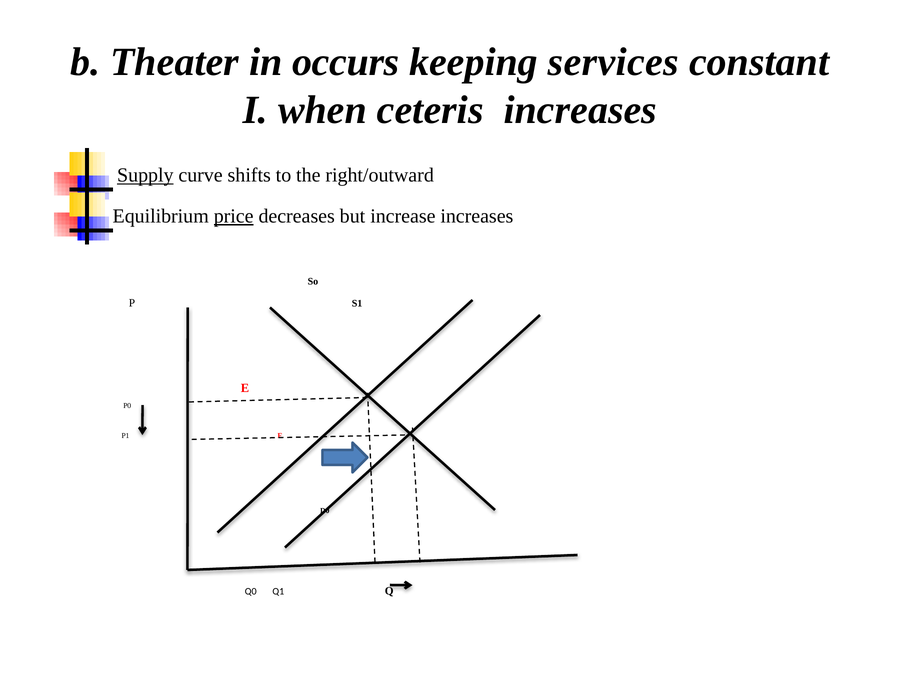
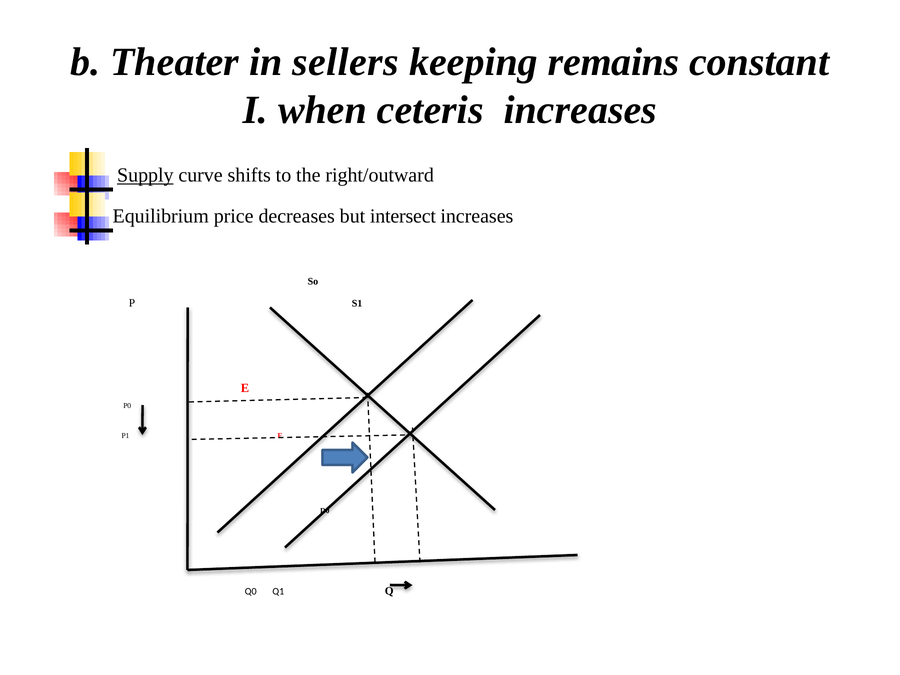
occurs: occurs -> sellers
services: services -> remains
price underline: present -> none
increase: increase -> intersect
